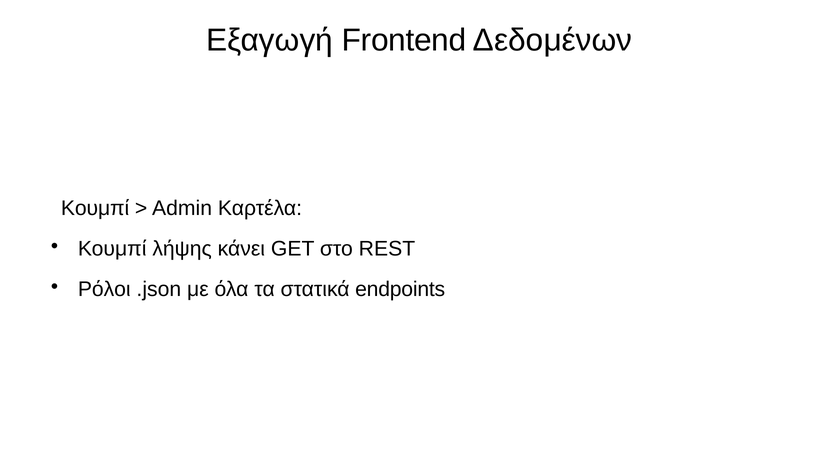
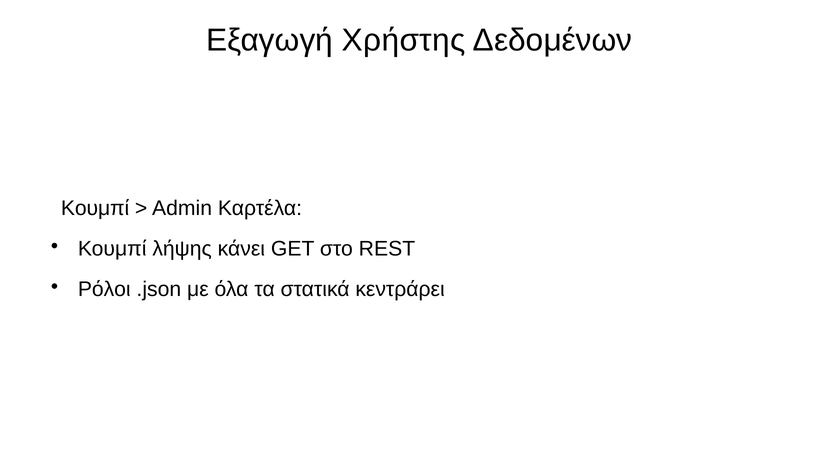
Frontend: Frontend -> Χρήστης
endpoints: endpoints -> κεντράρει
